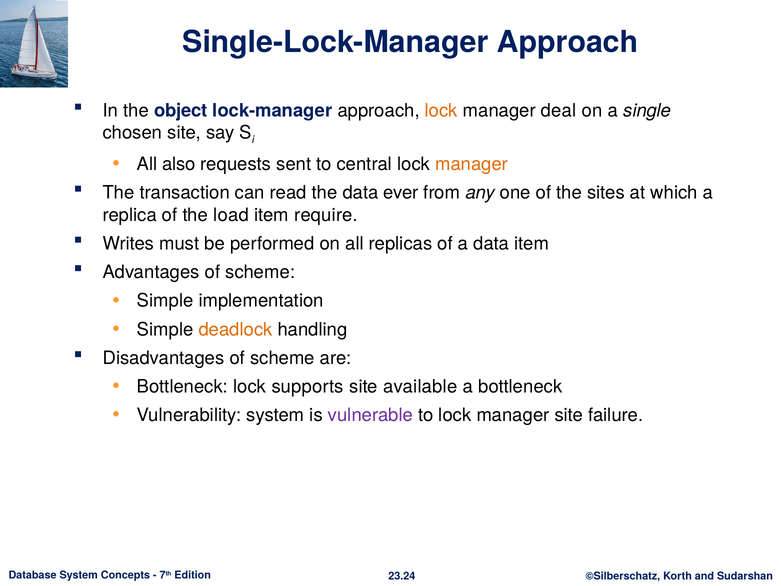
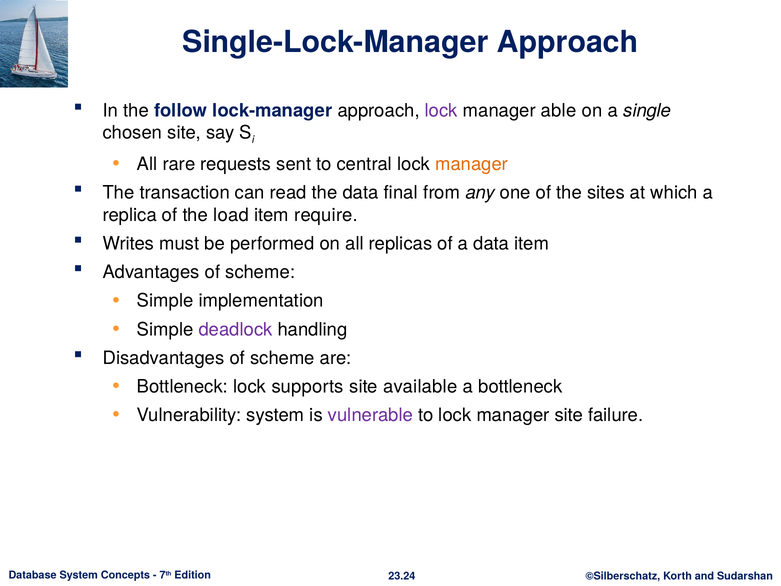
object: object -> follow
lock at (441, 110) colour: orange -> purple
deal: deal -> able
also: also -> rare
ever: ever -> final
deadlock colour: orange -> purple
